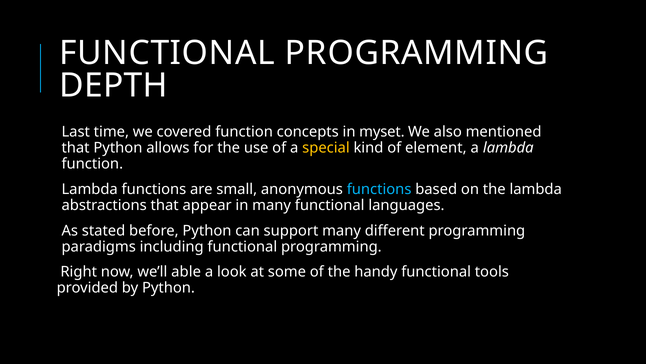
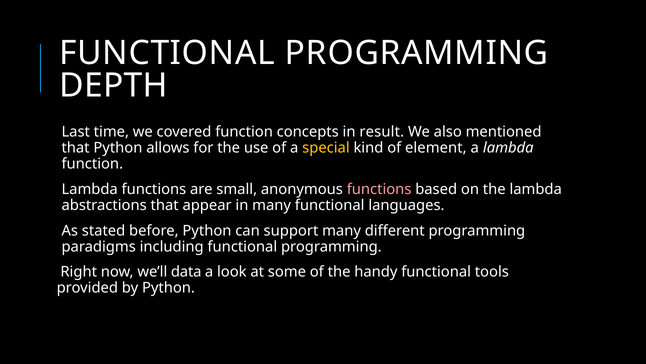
myset: myset -> result
functions at (379, 189) colour: light blue -> pink
able: able -> data
